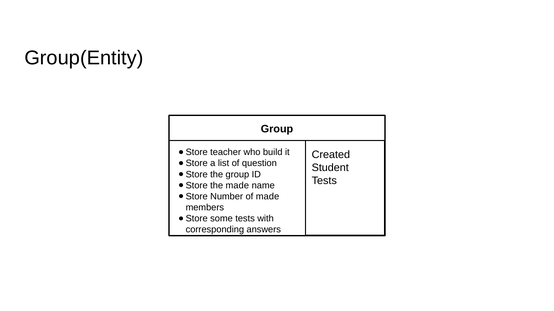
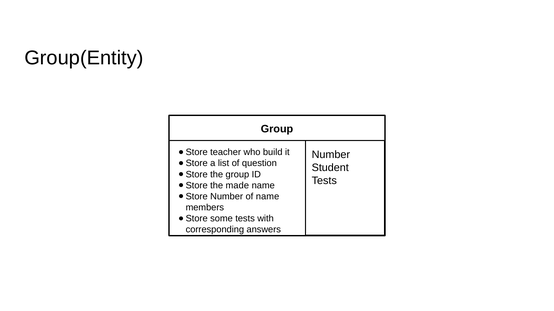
Created at (331, 155): Created -> Number
of made: made -> name
